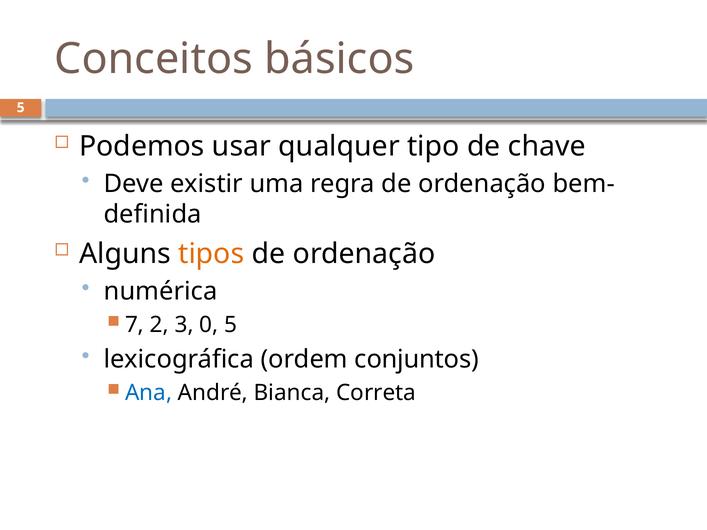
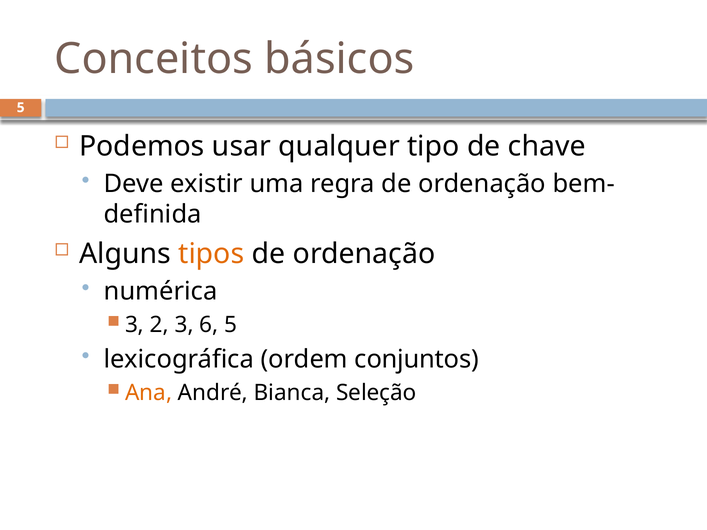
7 at (134, 325): 7 -> 3
0: 0 -> 6
Ana colour: blue -> orange
Correta: Correta -> Seleção
